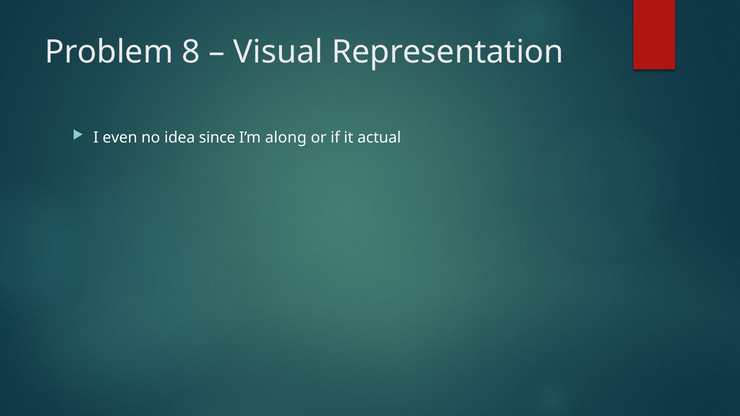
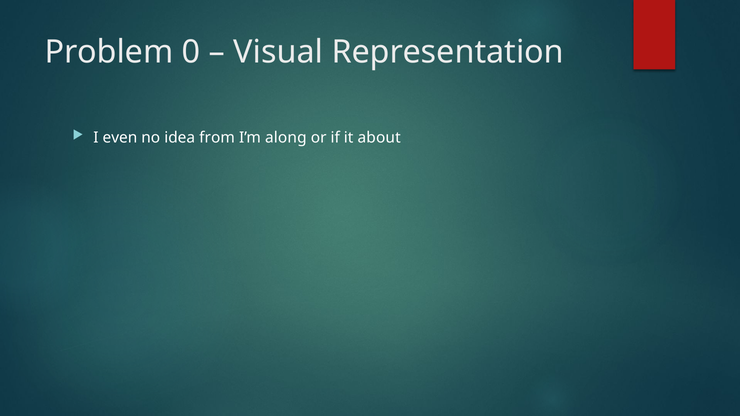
8: 8 -> 0
since: since -> from
actual: actual -> about
